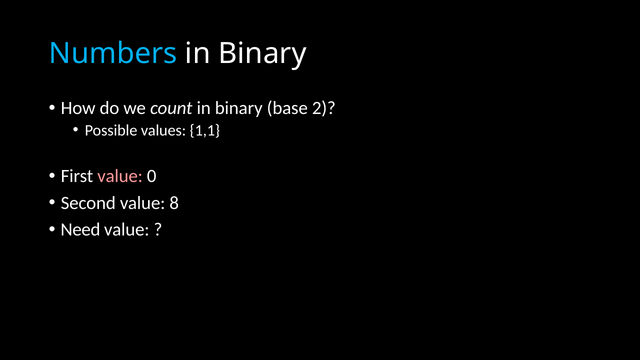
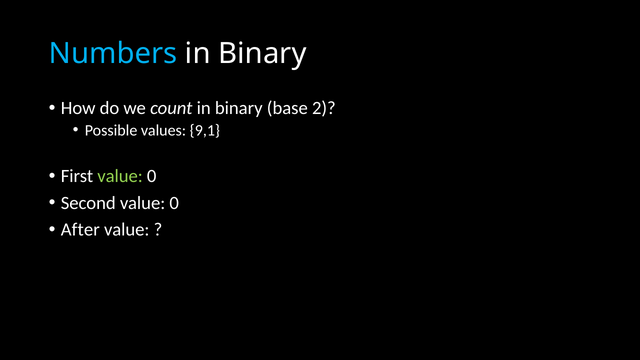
1,1: 1,1 -> 9,1
value at (120, 176) colour: pink -> light green
Second value 8: 8 -> 0
Need: Need -> After
